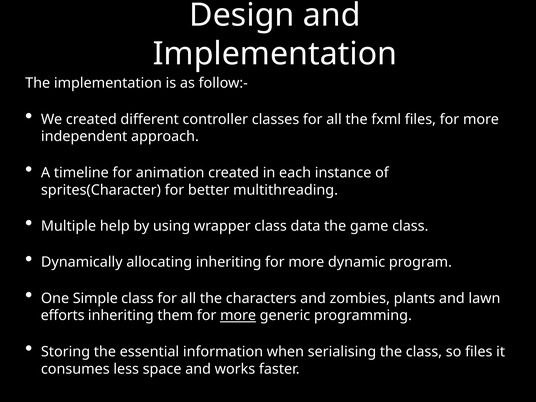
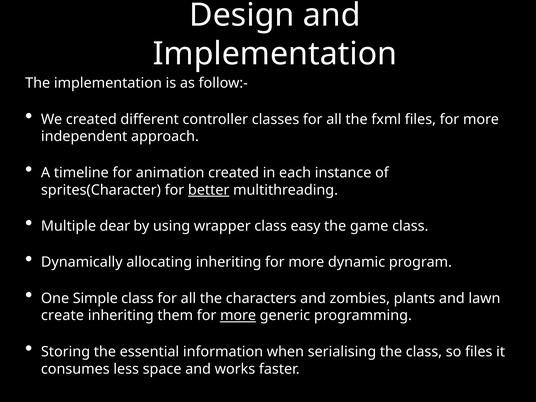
better underline: none -> present
help: help -> dear
data: data -> easy
efforts: efforts -> create
